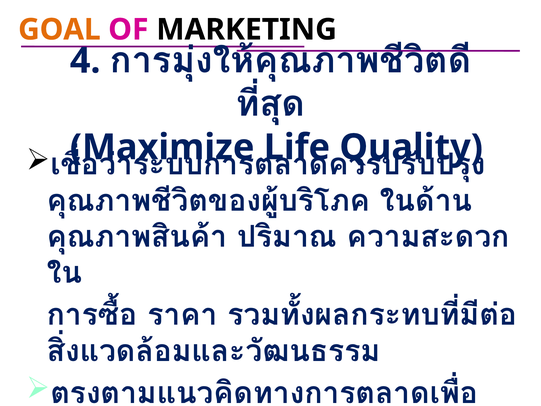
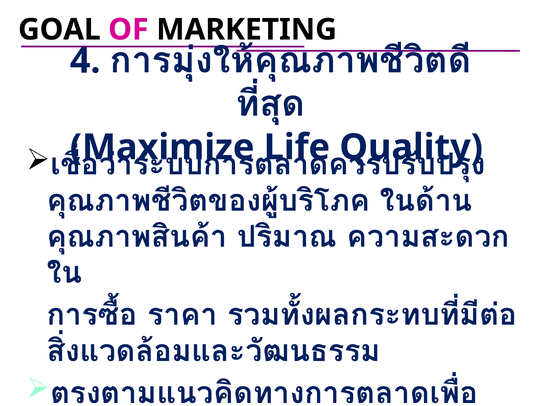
GOAL colour: orange -> black
